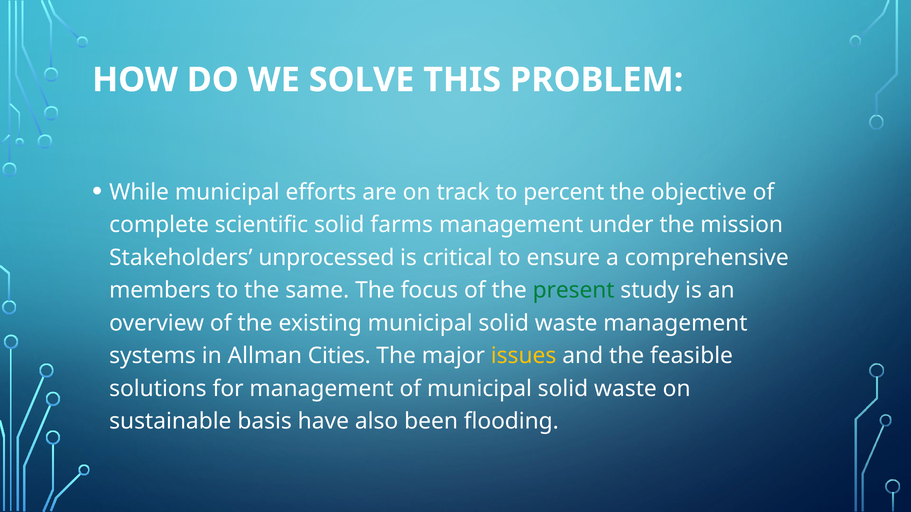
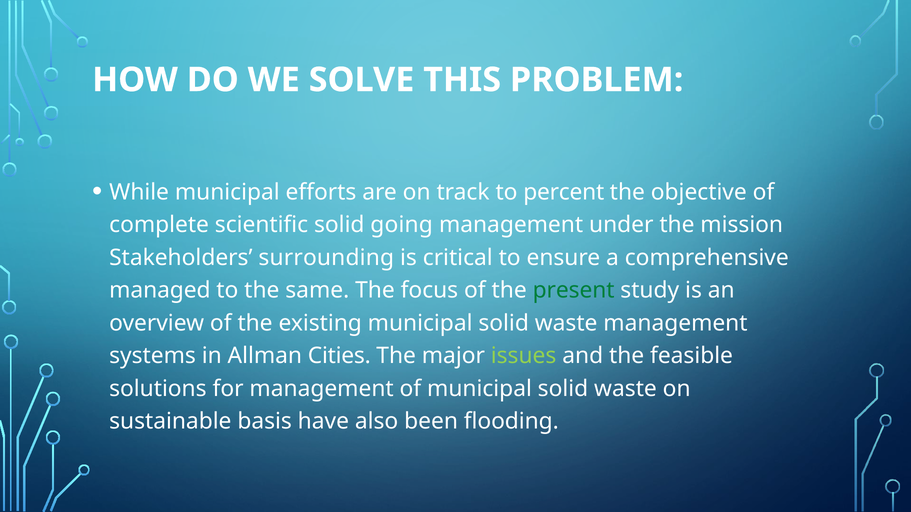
farms: farms -> going
unprocessed: unprocessed -> surrounding
members: members -> managed
issues colour: yellow -> light green
